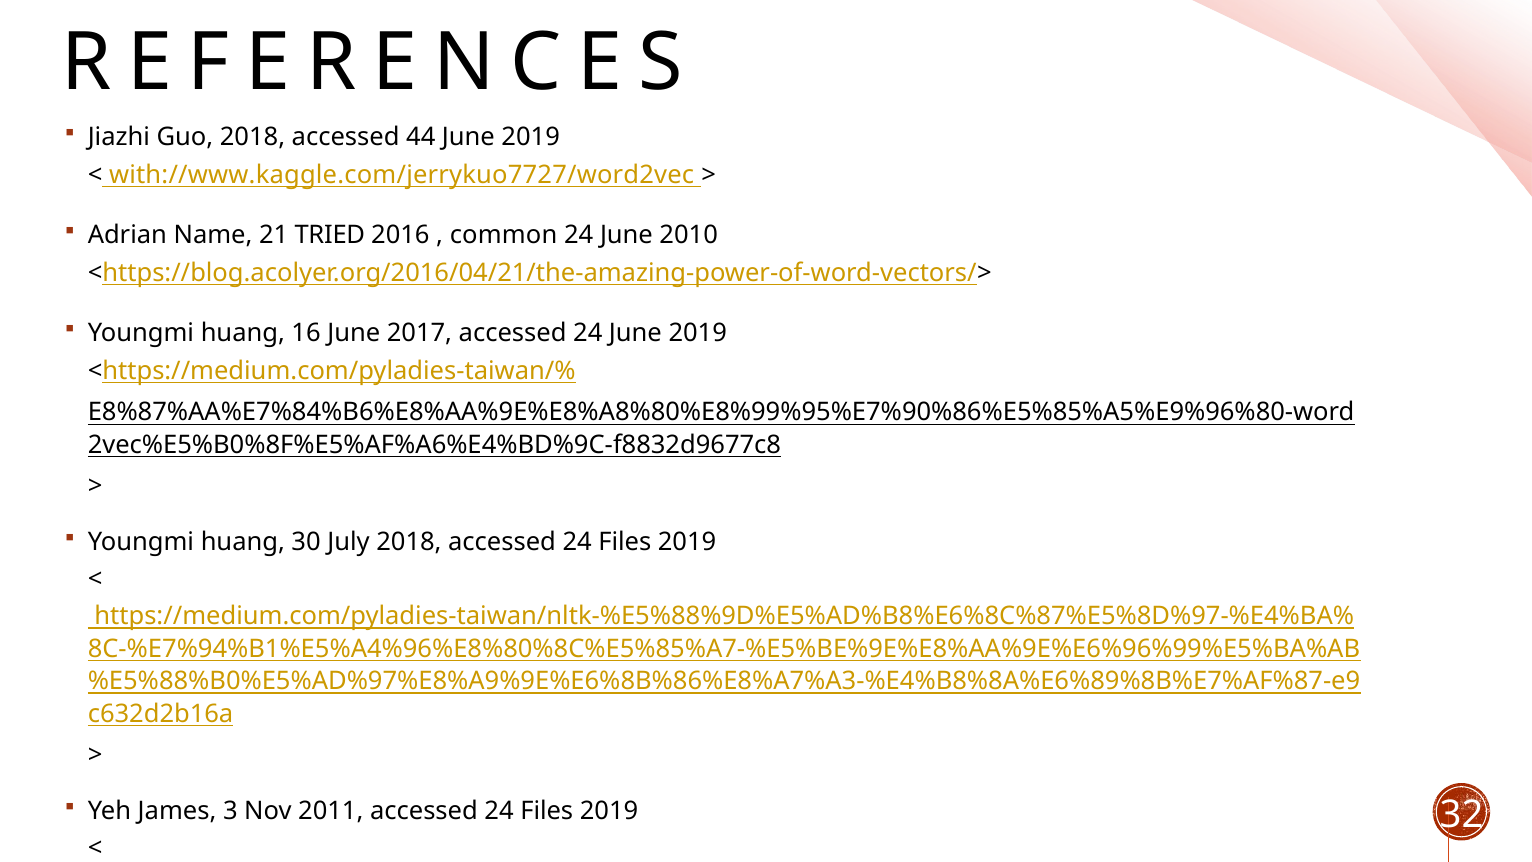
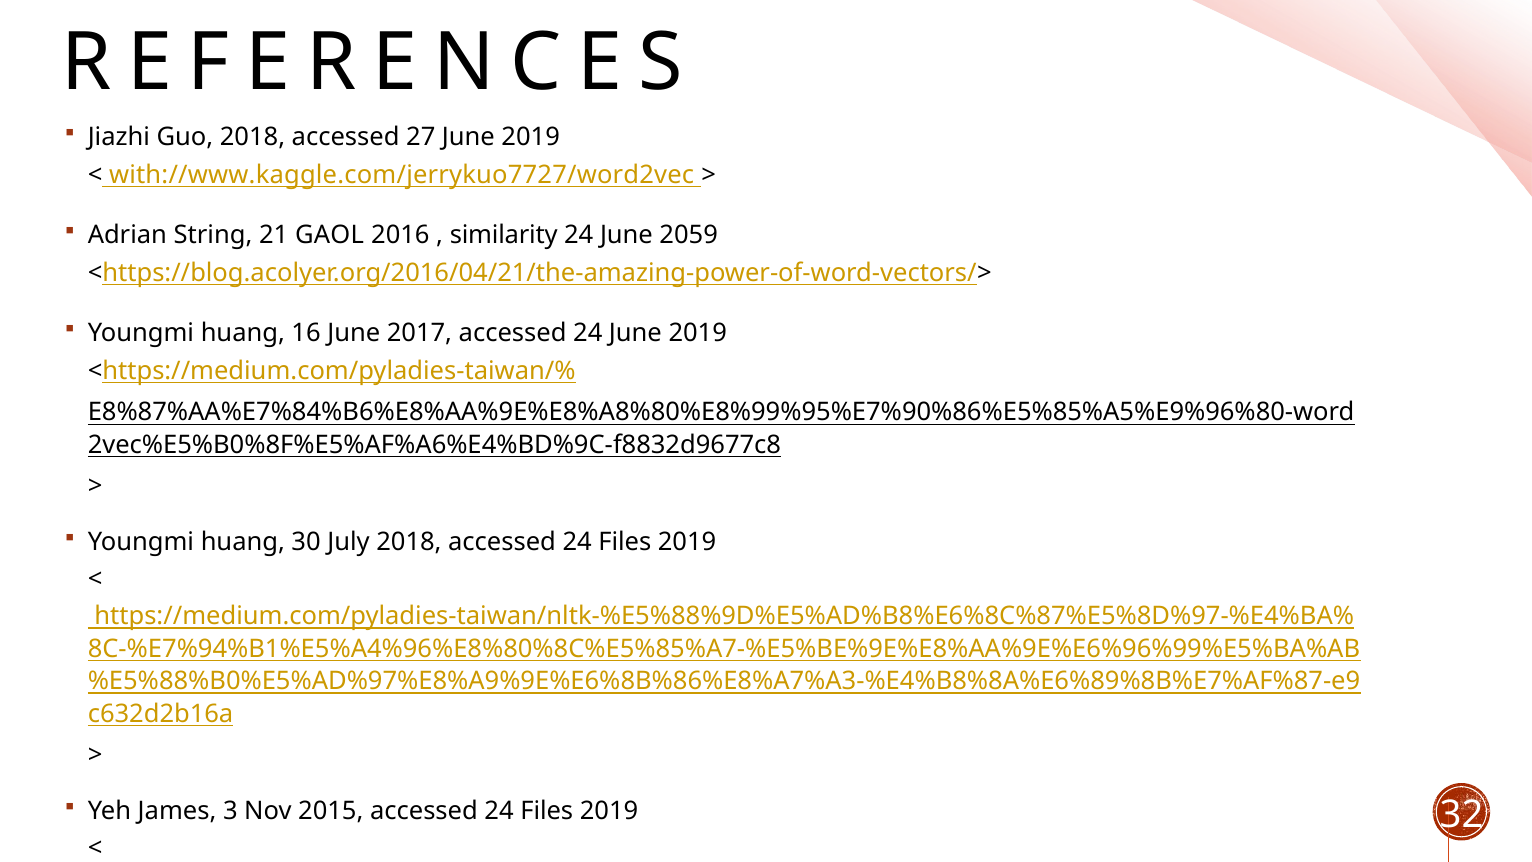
44: 44 -> 27
Name: Name -> String
TRIED: TRIED -> GAOL
common: common -> similarity
2010: 2010 -> 2059
2011: 2011 -> 2015
